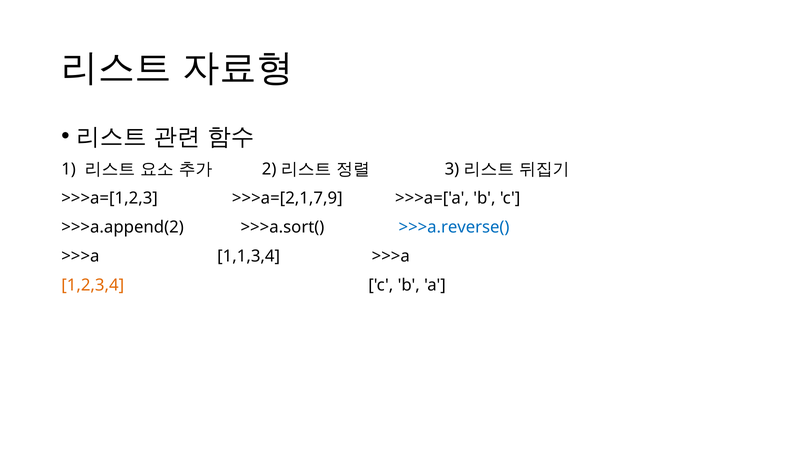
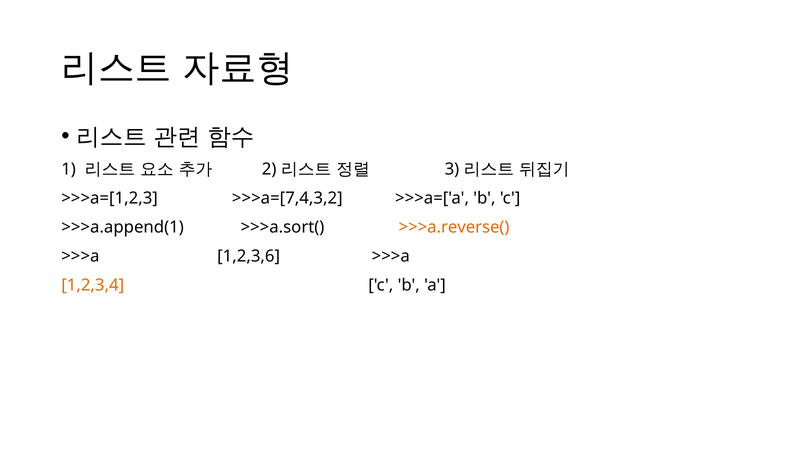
>>>a=[2,1,7,9: >>>a=[2,1,7,9 -> >>>a=[7,4,3,2
>>>a.append(2: >>>a.append(2 -> >>>a.append(1
>>>a.reverse( colour: blue -> orange
1,1,3,4: 1,1,3,4 -> 1,2,3,6
